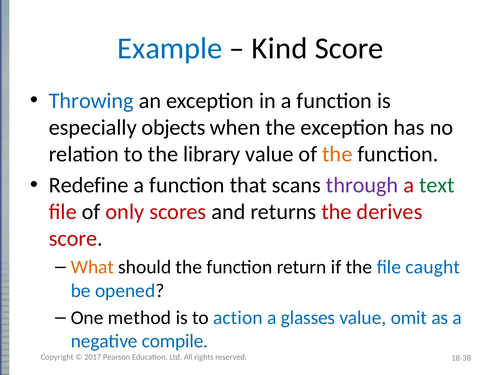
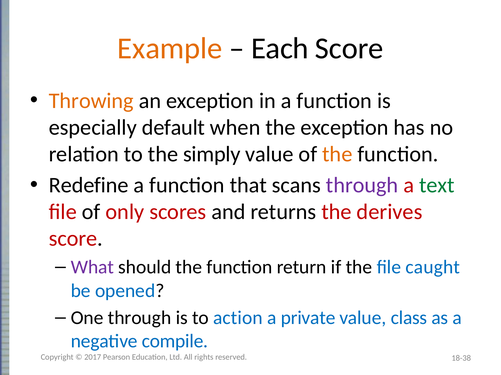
Example colour: blue -> orange
Kind: Kind -> Each
Throwing colour: blue -> orange
objects: objects -> default
library: library -> simply
What colour: orange -> purple
One method: method -> through
glasses: glasses -> private
omit: omit -> class
